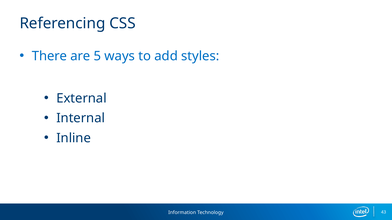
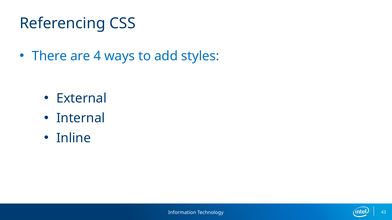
5: 5 -> 4
